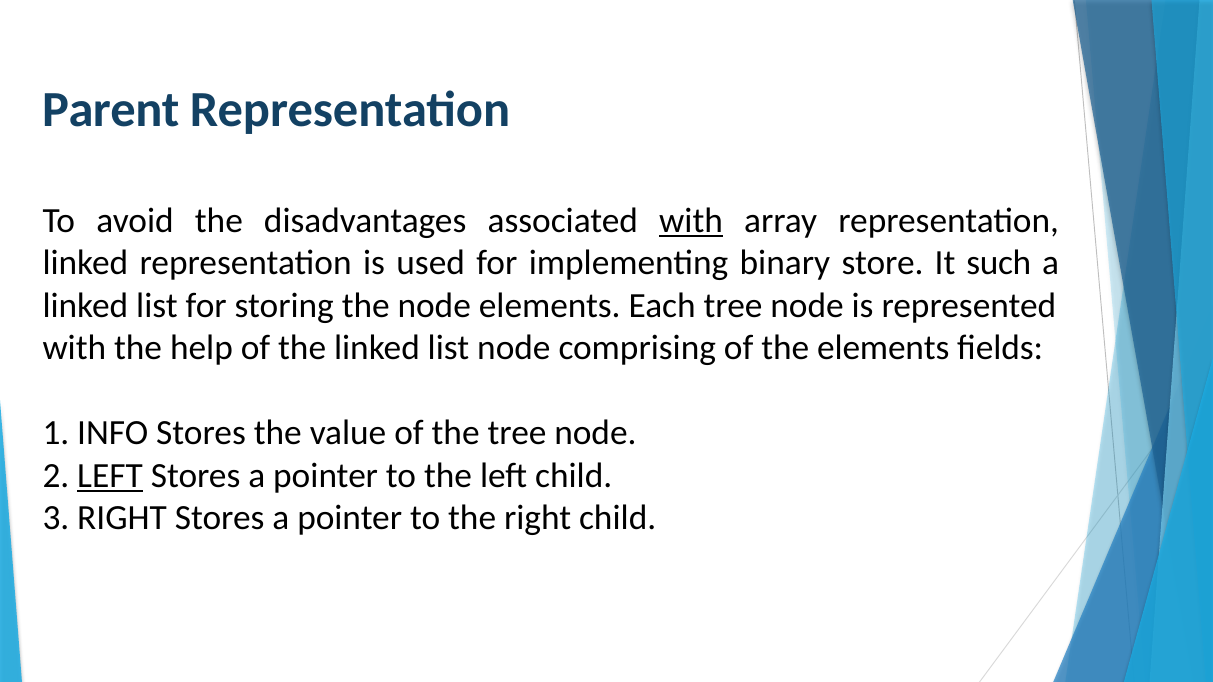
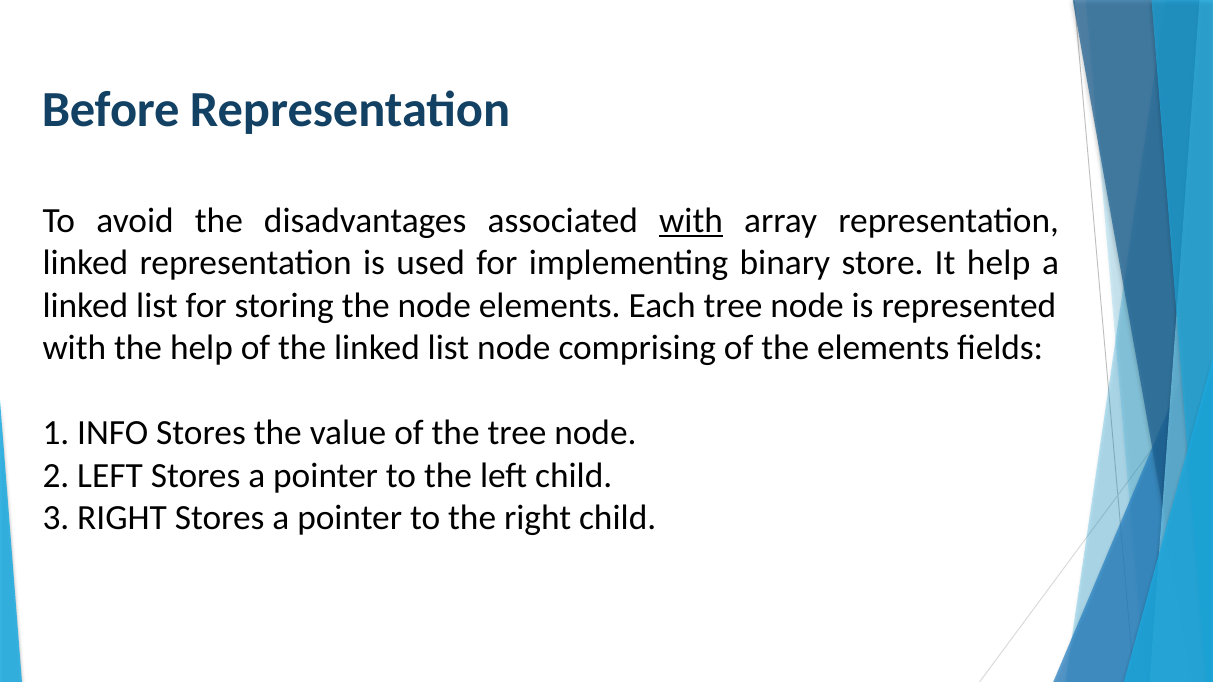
Parent: Parent -> Before
It such: such -> help
LEFT at (110, 476) underline: present -> none
